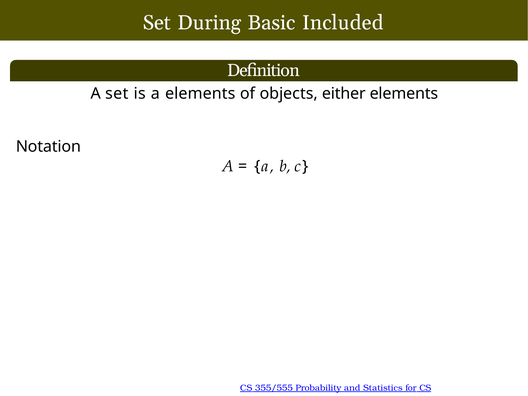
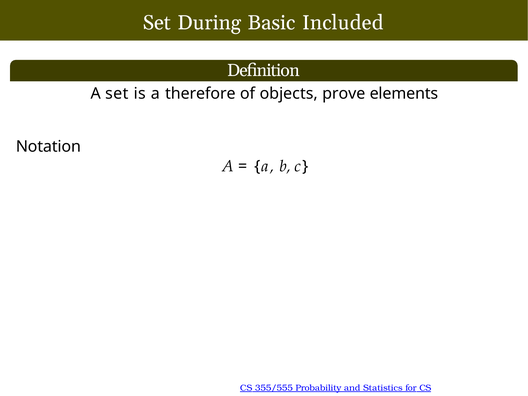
a elements: elements -> therefore
either: either -> prove
